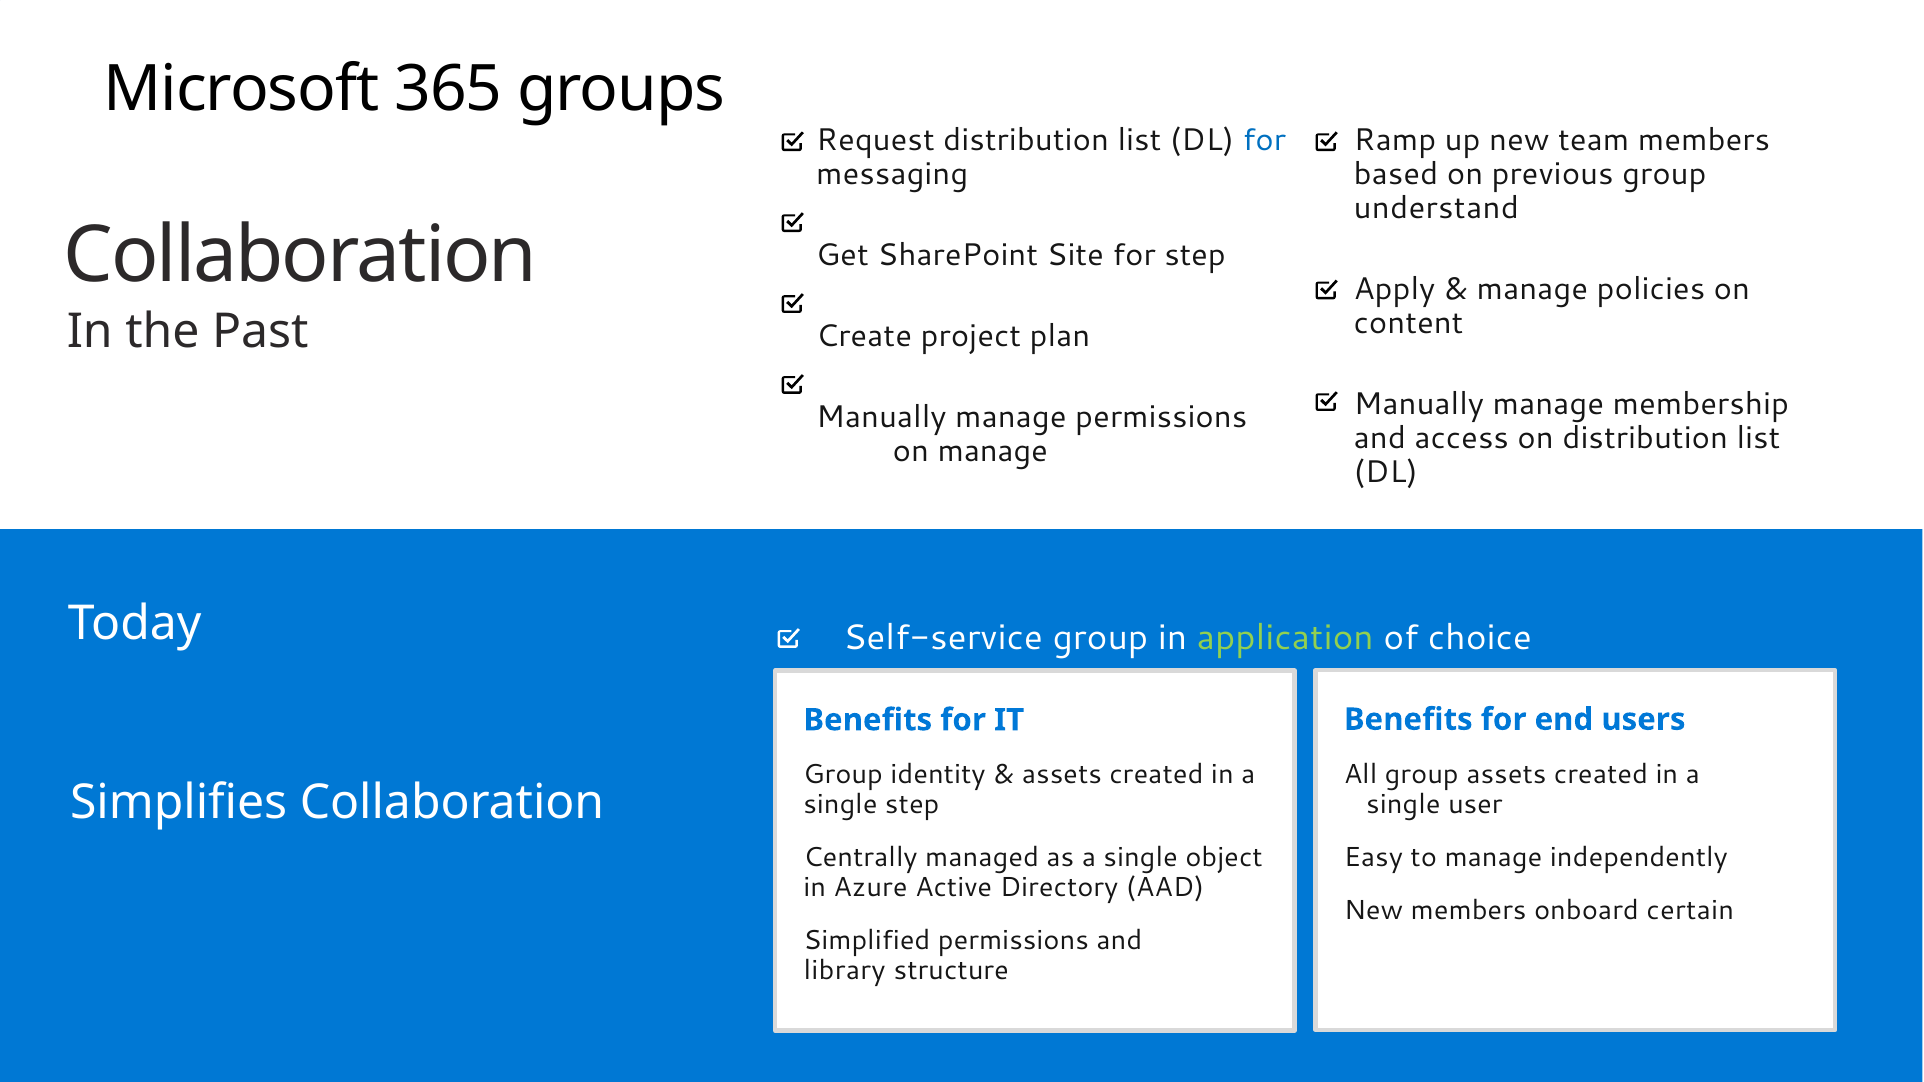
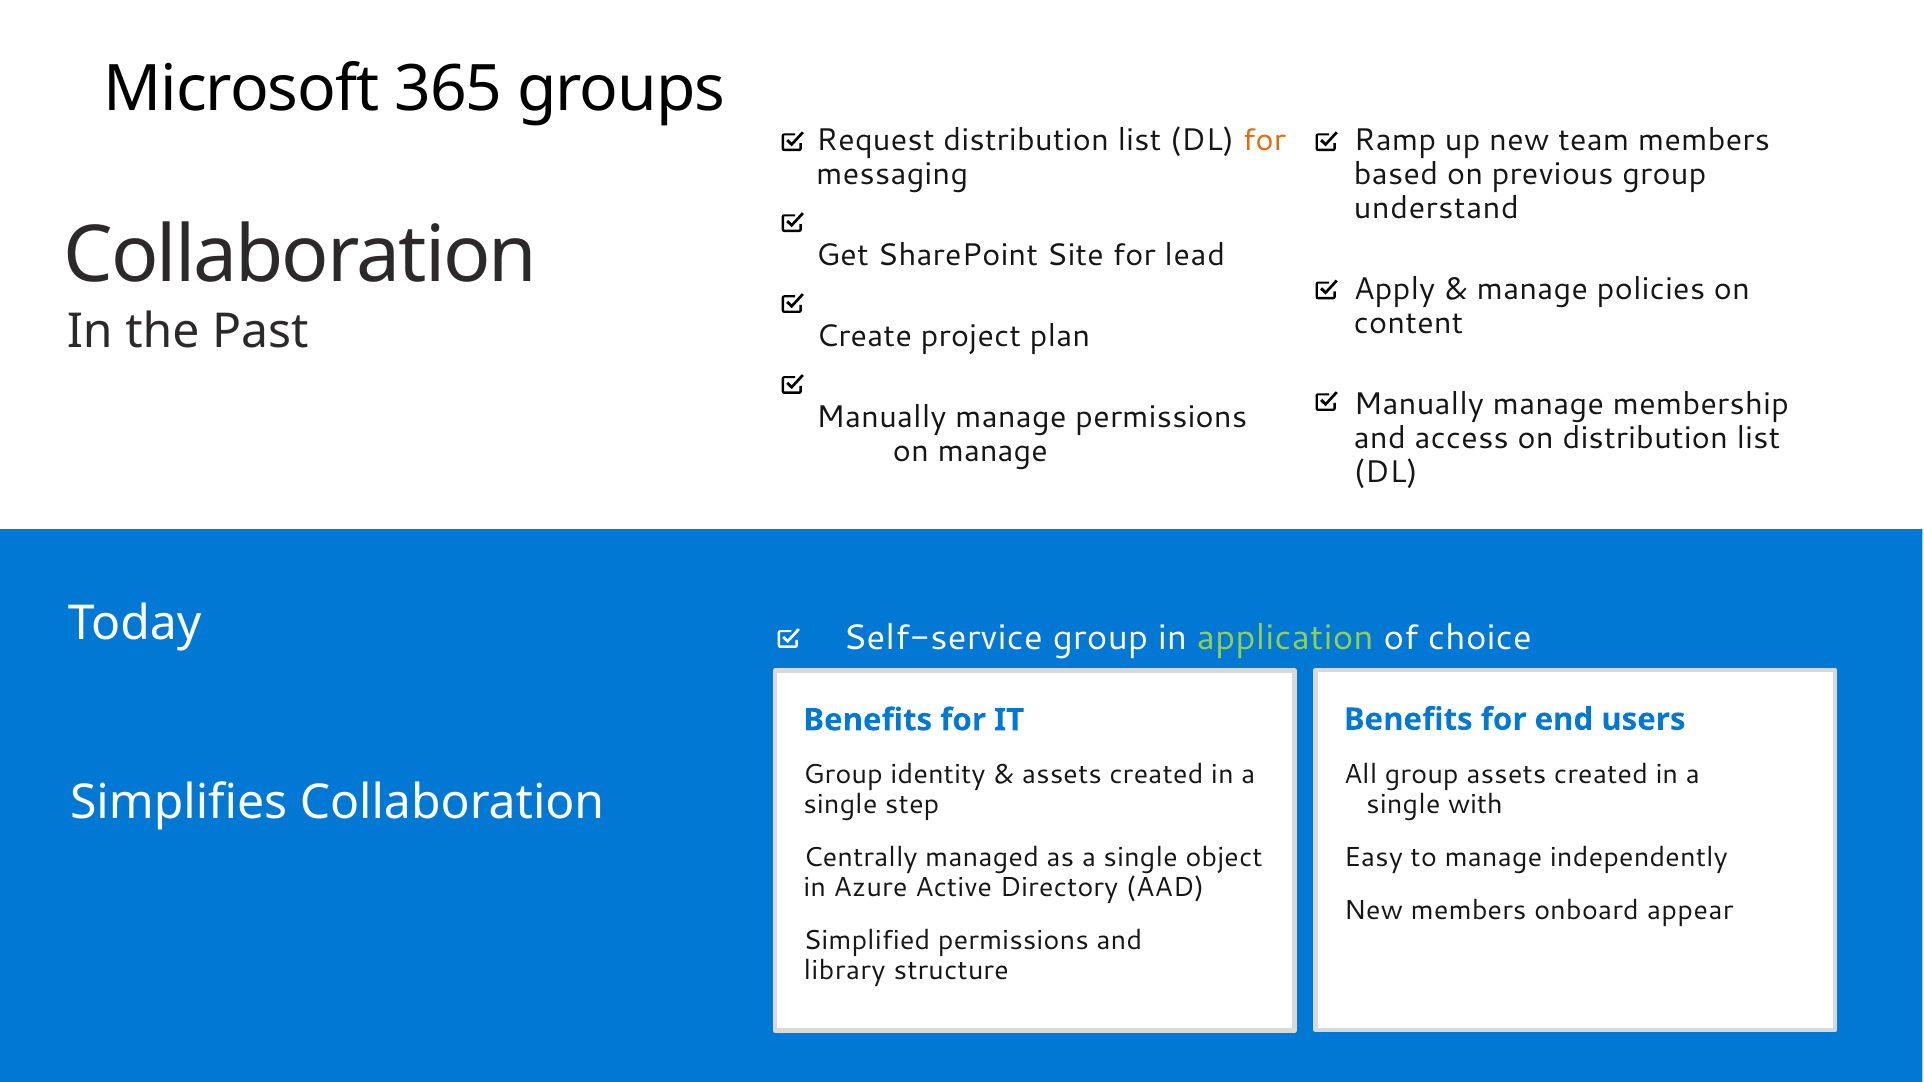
for at (1264, 141) colour: blue -> orange
for step: step -> lead
user: user -> with
certain: certain -> appear
